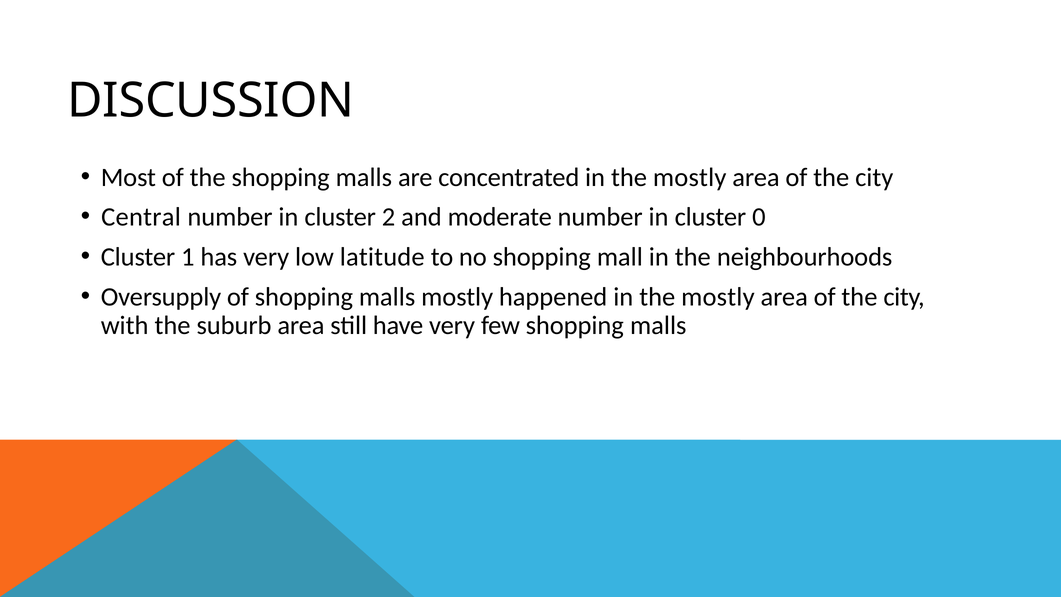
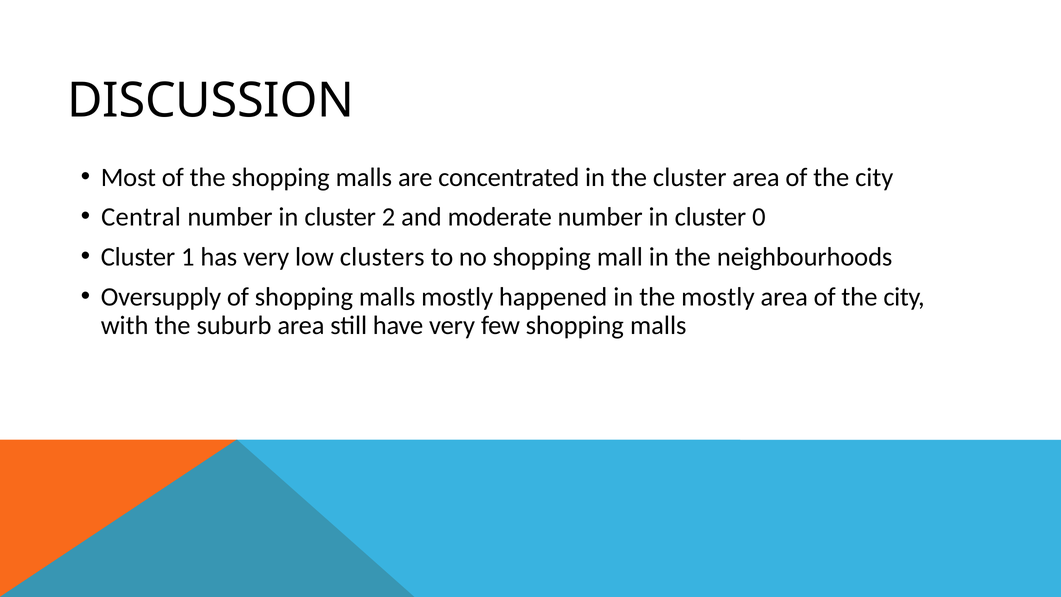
concentrated in the mostly: mostly -> cluster
latitude: latitude -> clusters
